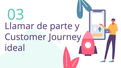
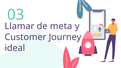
parte: parte -> meta
